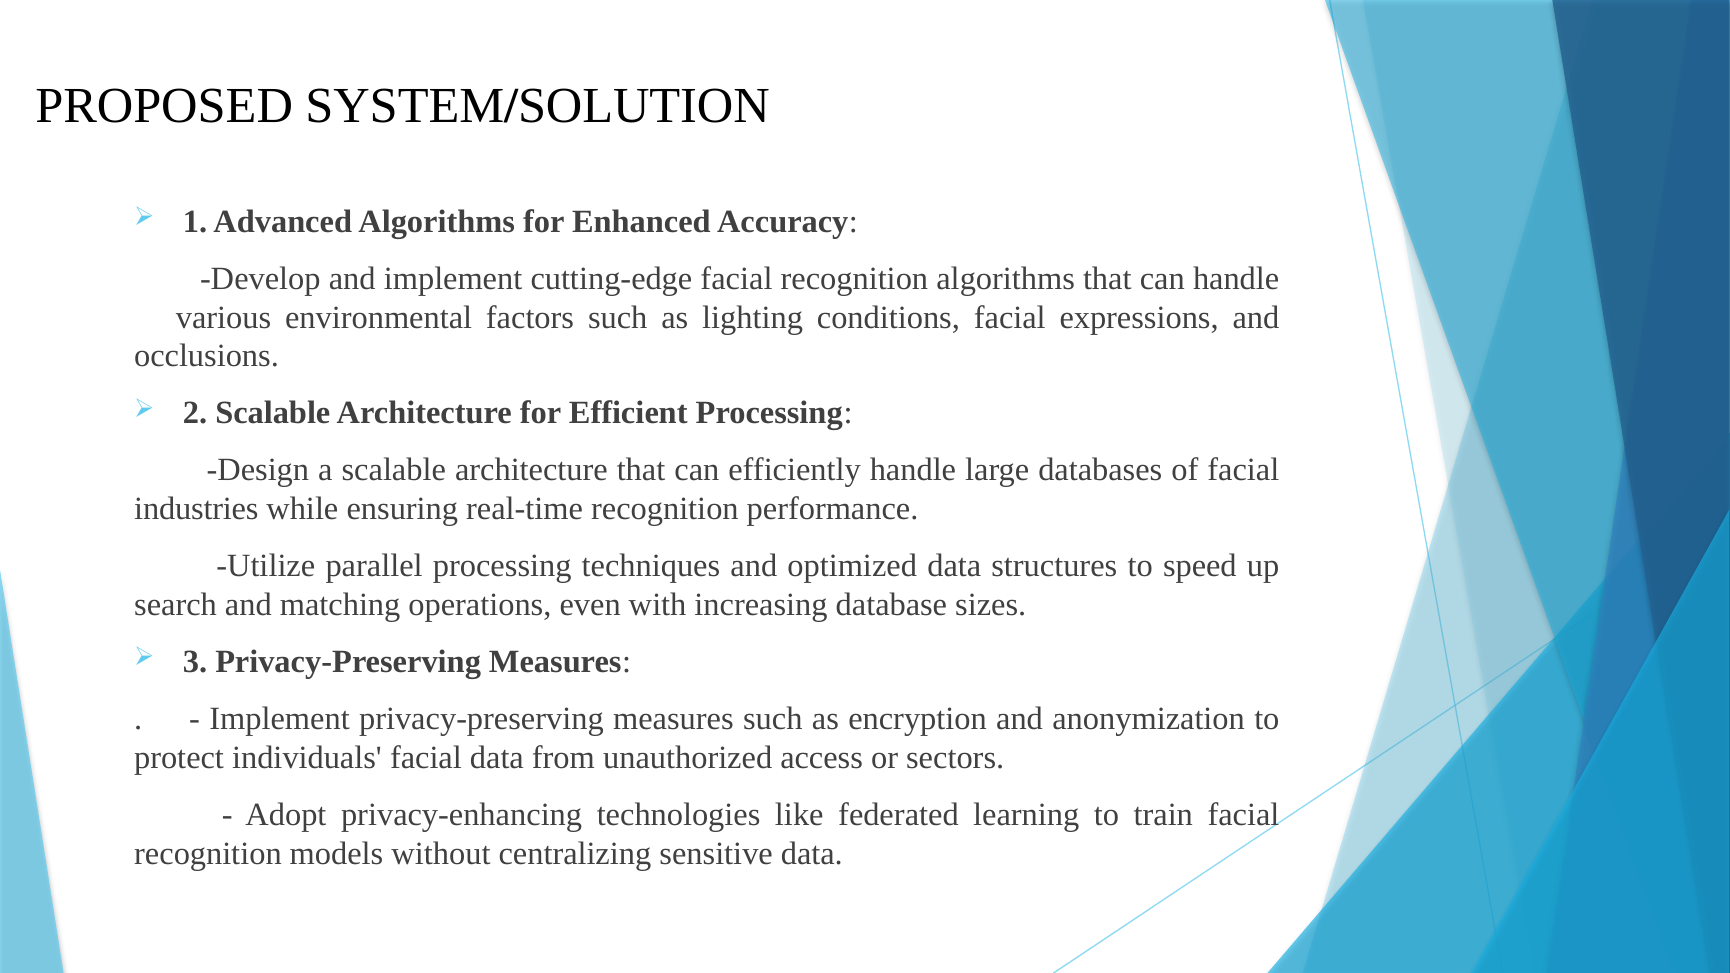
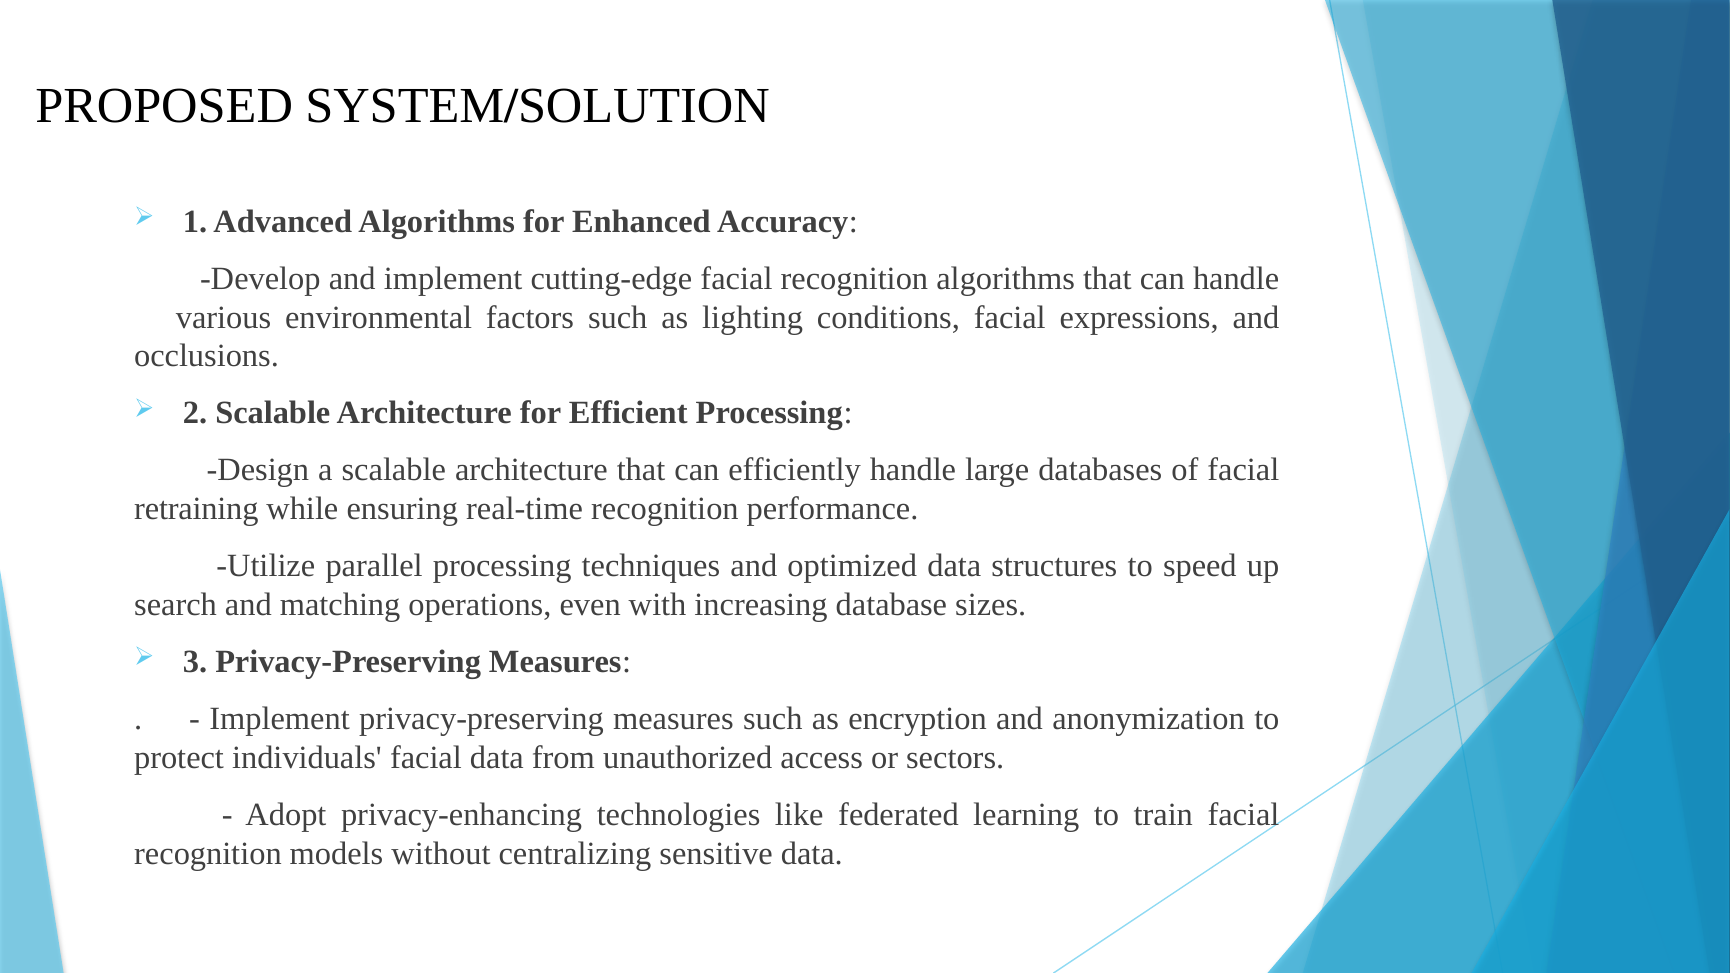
industries: industries -> retraining
